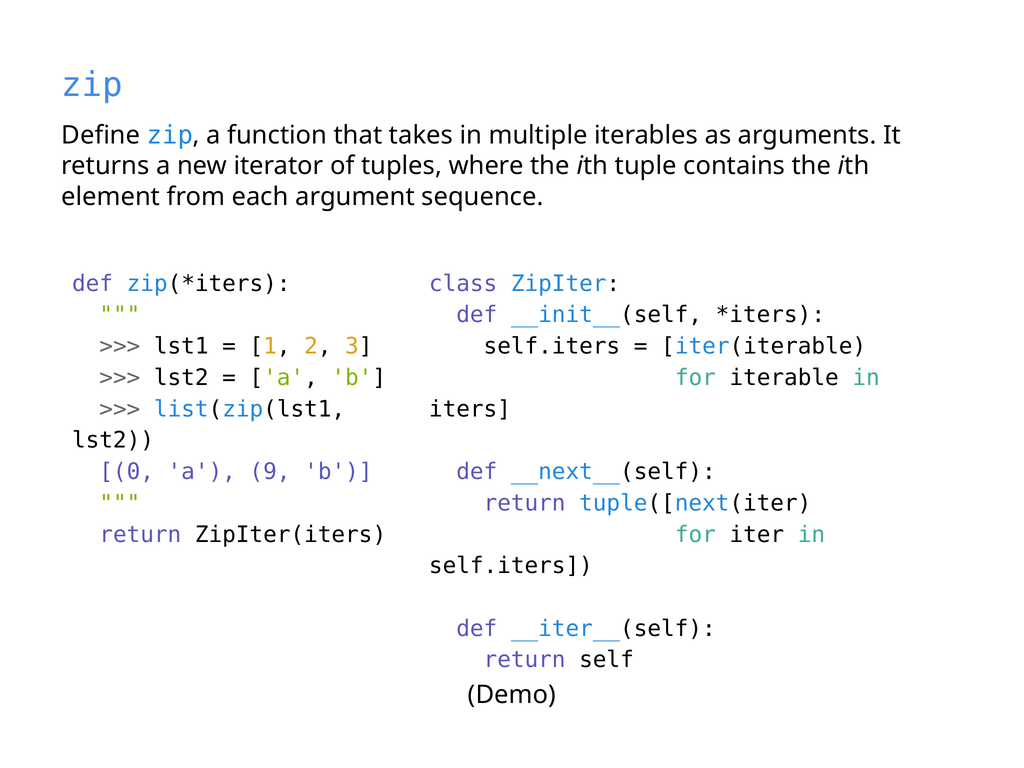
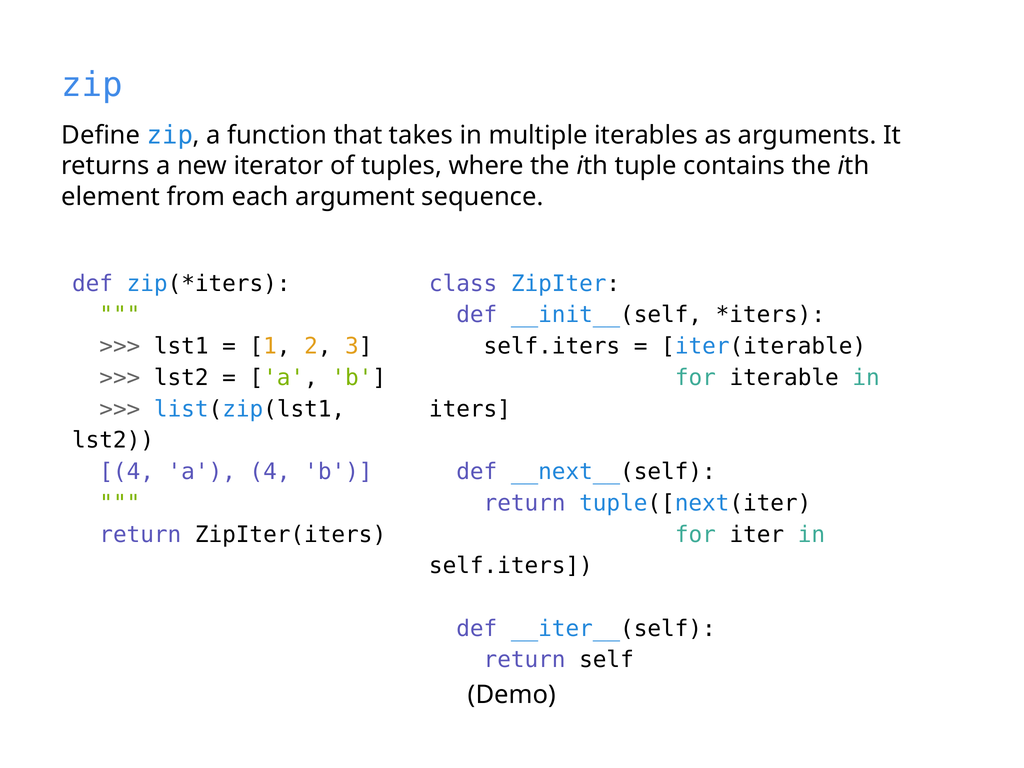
0 at (127, 472): 0 -> 4
a 9: 9 -> 4
